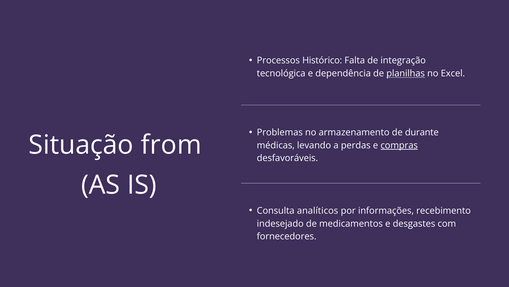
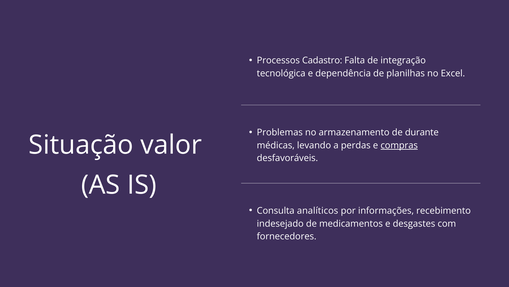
Histórico: Histórico -> Cadastro
planilhas underline: present -> none
from: from -> valor
